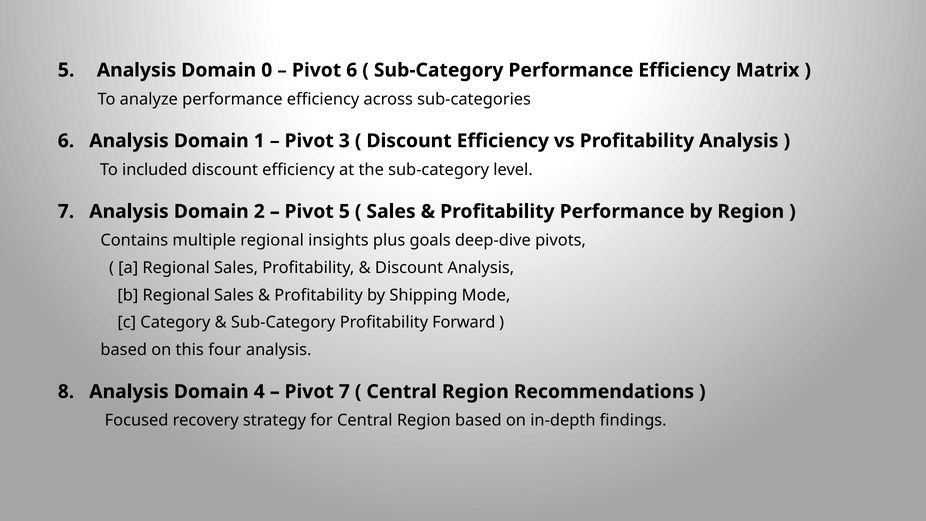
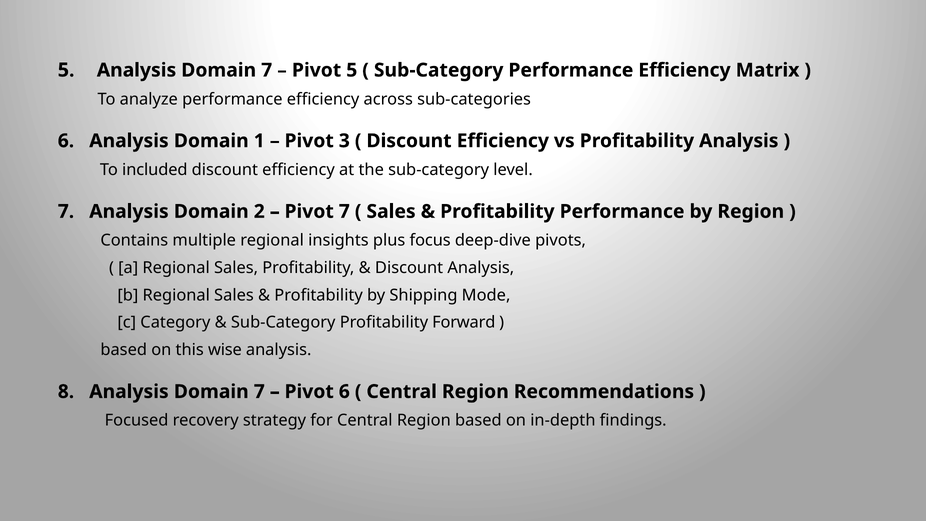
0 at (267, 70): 0 -> 7
Pivot 6: 6 -> 5
Pivot 5: 5 -> 7
goals: goals -> focus
four: four -> wise
8 Analysis Domain 4: 4 -> 7
Pivot 7: 7 -> 6
